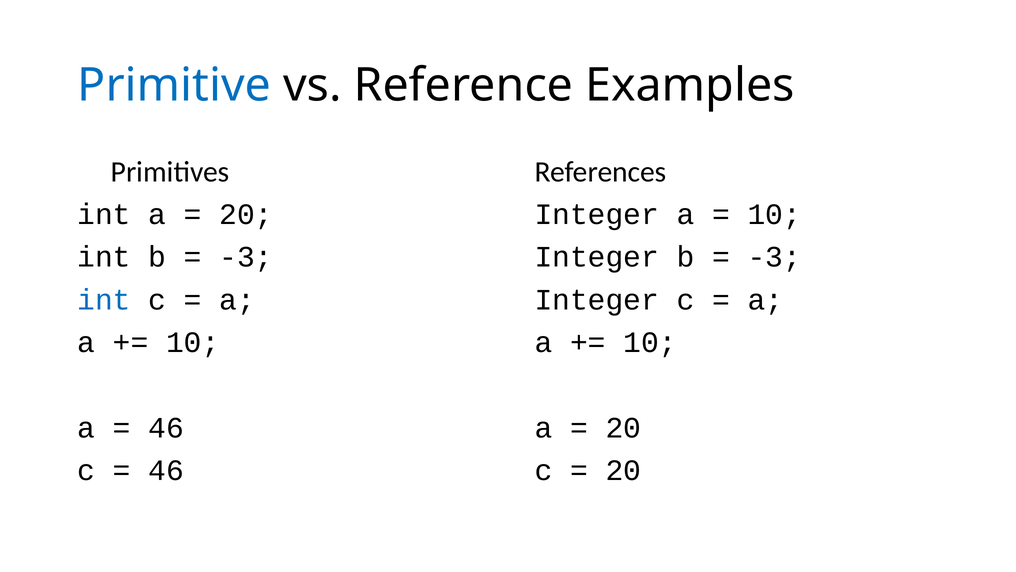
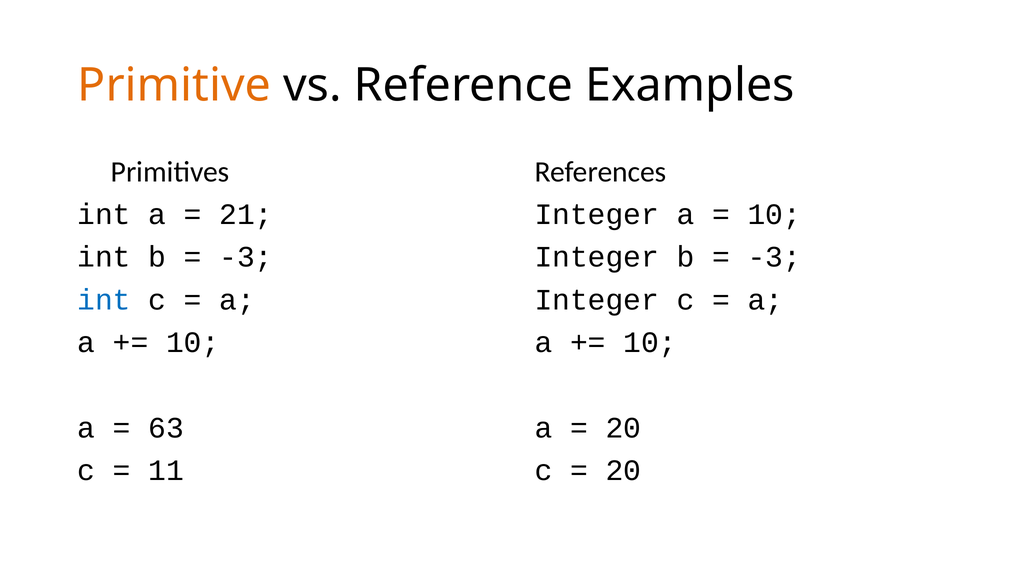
Primitive colour: blue -> orange
20 at (246, 214): 20 -> 21
46 at (166, 427): 46 -> 63
46 at (166, 470): 46 -> 11
